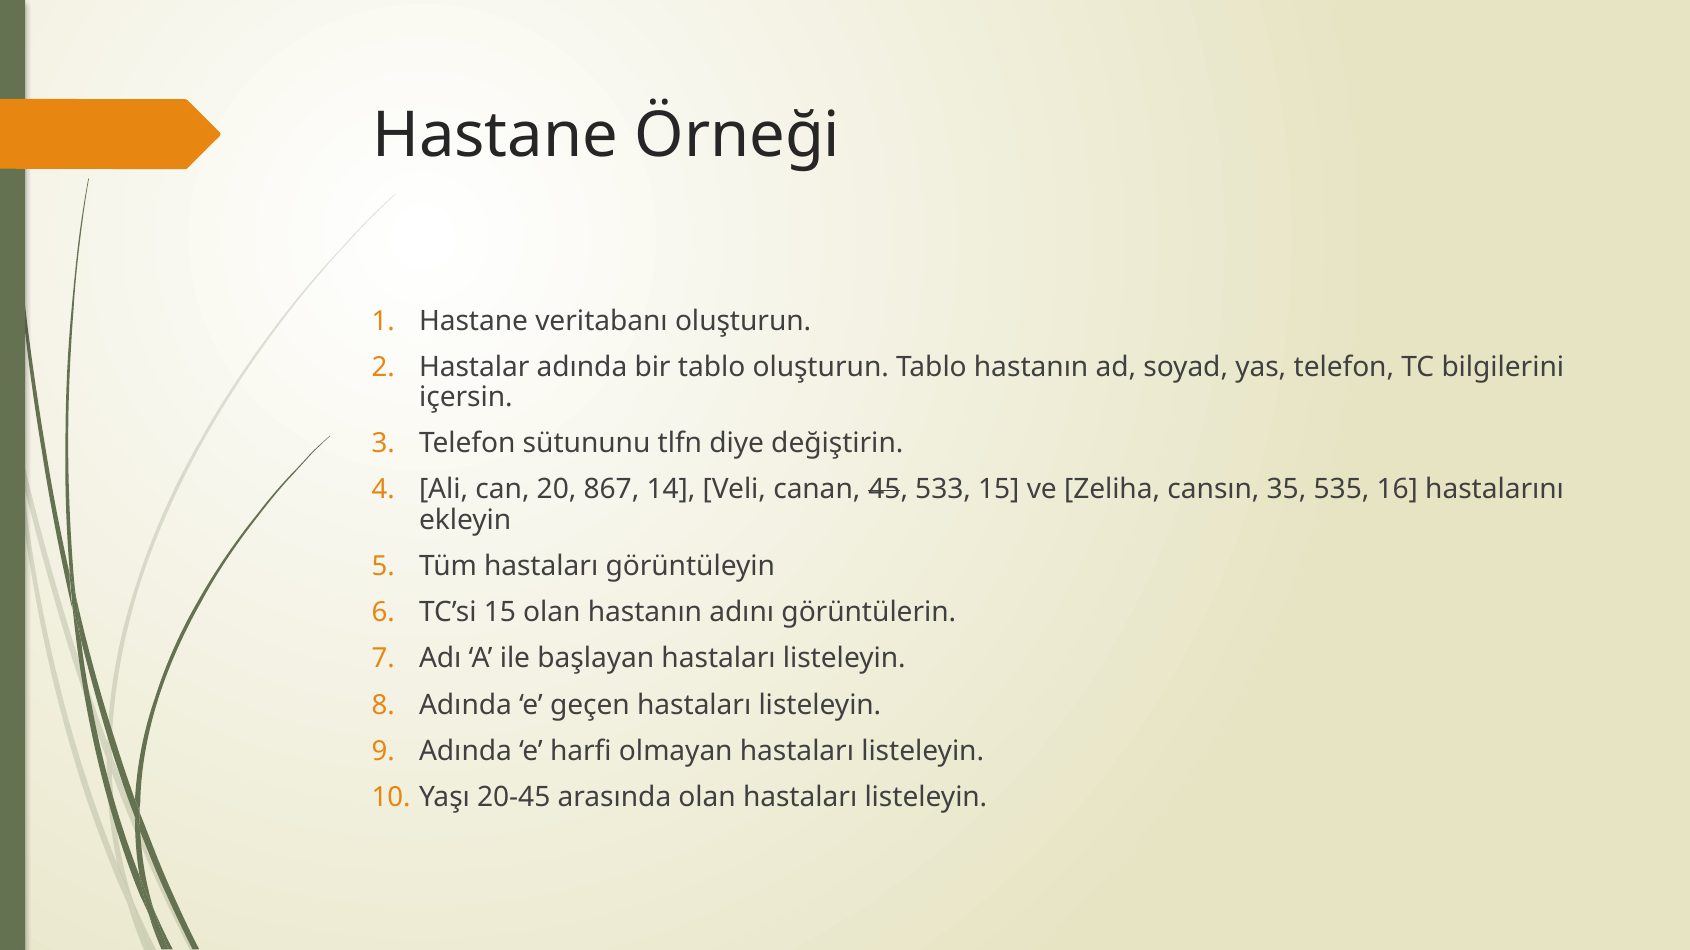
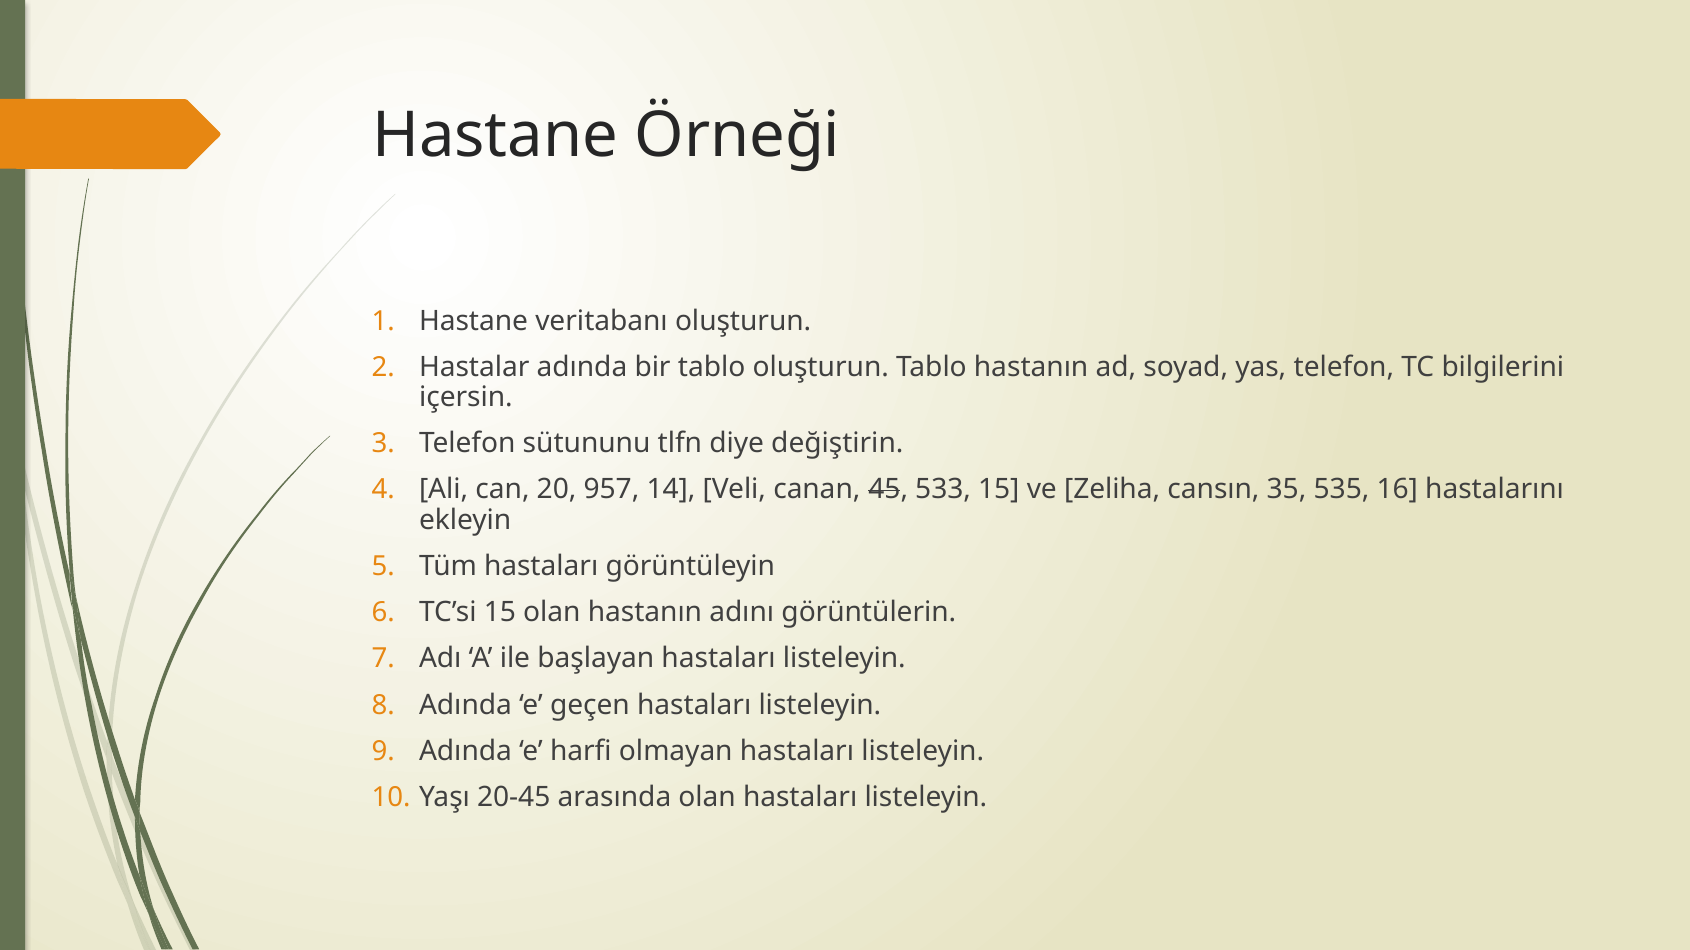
867: 867 -> 957
